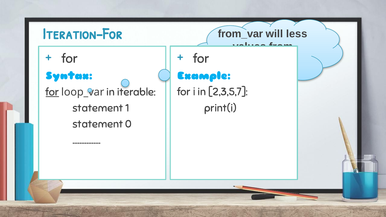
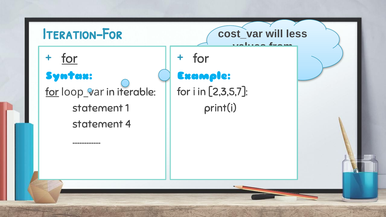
from_var: from_var -> cost_var
for at (70, 59) underline: none -> present
0: 0 -> 4
